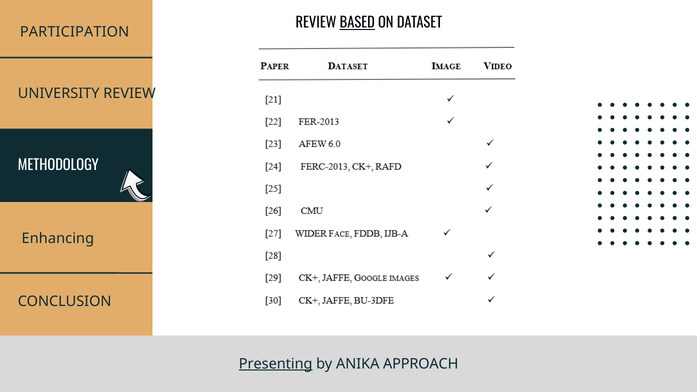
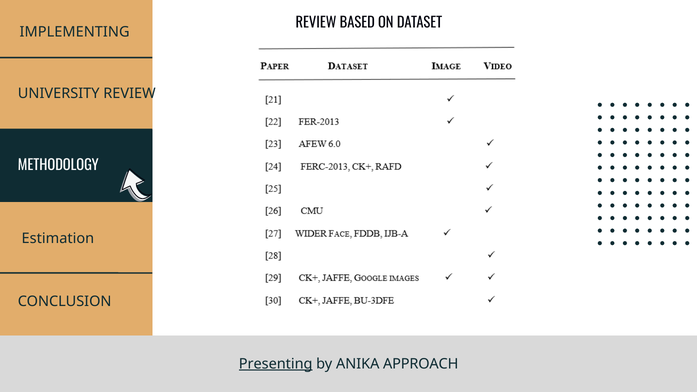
BASED underline: present -> none
PARTICIPATION: PARTICIPATION -> IMPLEMENTING
Enhancing: Enhancing -> Estimation
